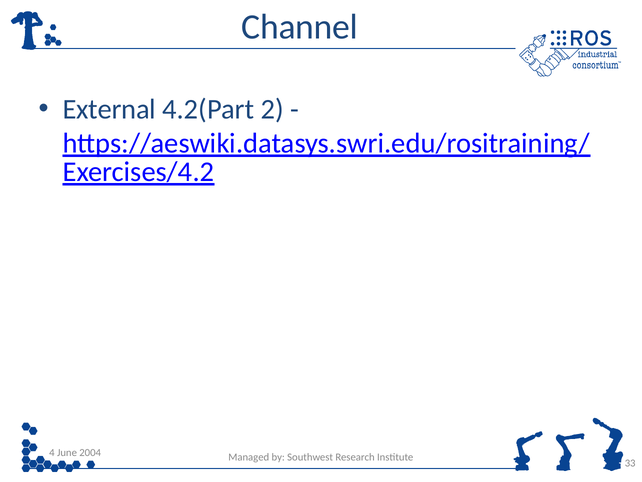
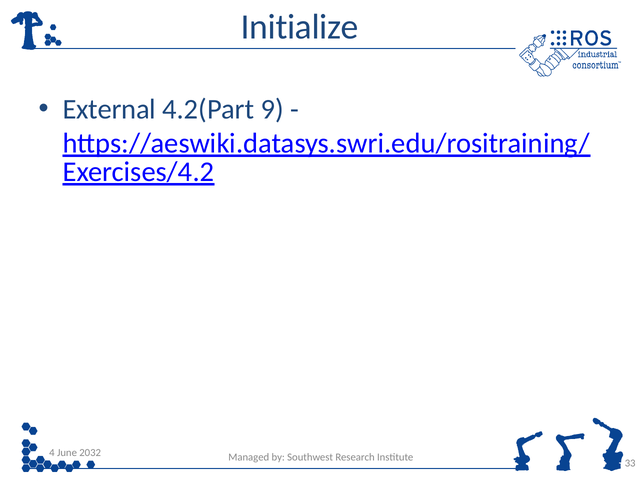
Channel: Channel -> Initialize
2: 2 -> 9
2004: 2004 -> 2032
